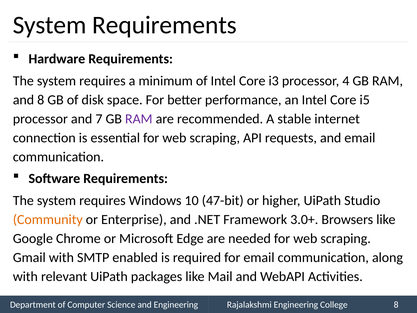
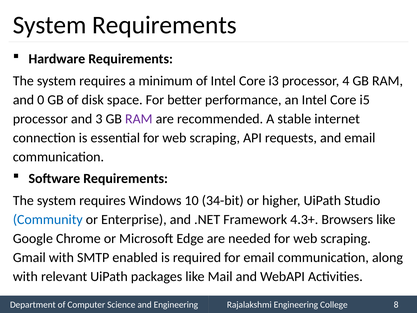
and 8: 8 -> 0
7: 7 -> 3
47-bit: 47-bit -> 34-bit
Community colour: orange -> blue
3.0+: 3.0+ -> 4.3+
